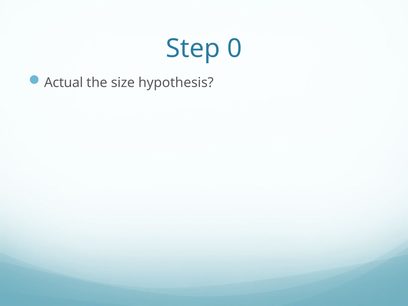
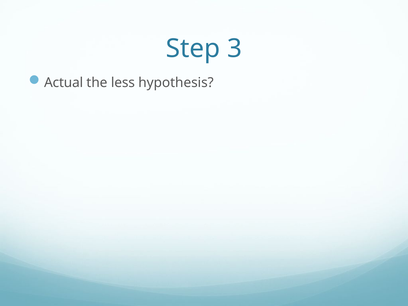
0: 0 -> 3
size: size -> less
